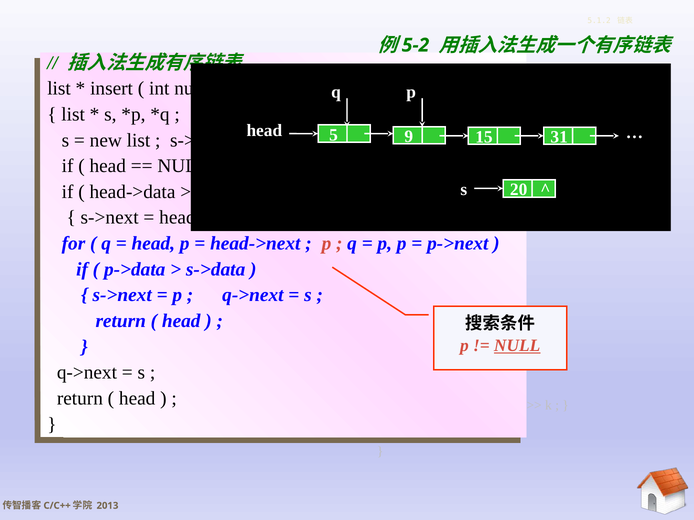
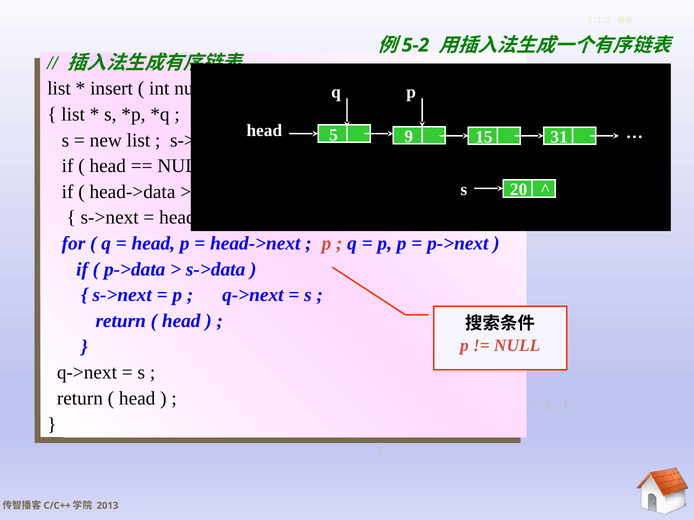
NULL at (517, 346) underline: present -> none
